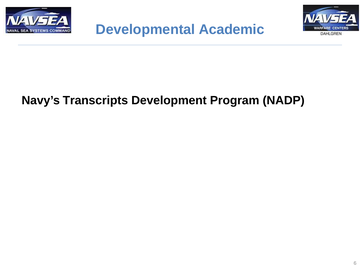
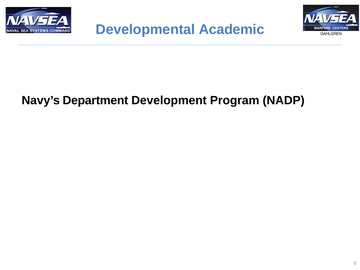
Transcripts: Transcripts -> Department
